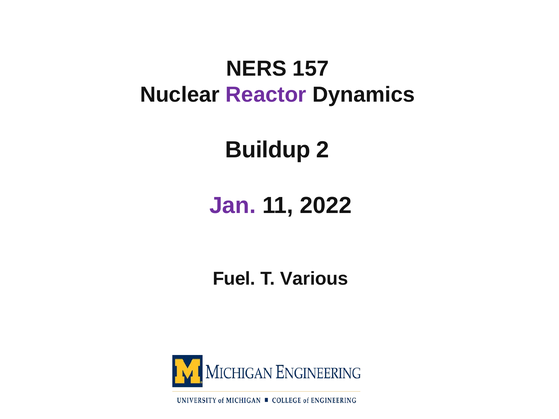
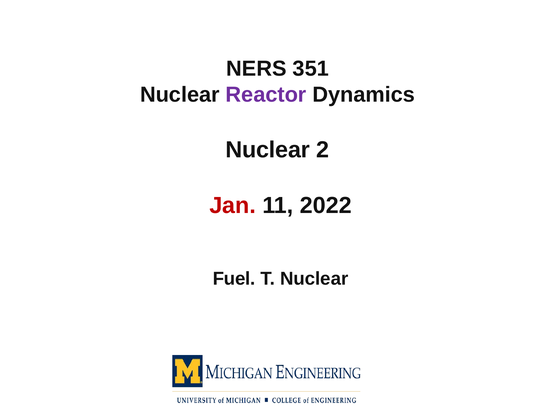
157: 157 -> 351
Buildup at (268, 150): Buildup -> Nuclear
Jan colour: purple -> red
T Various: Various -> Nuclear
